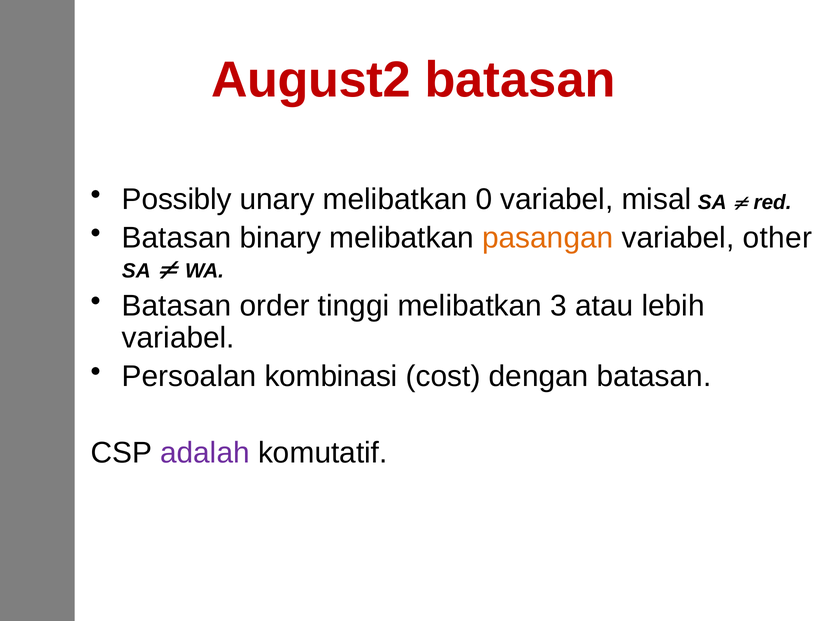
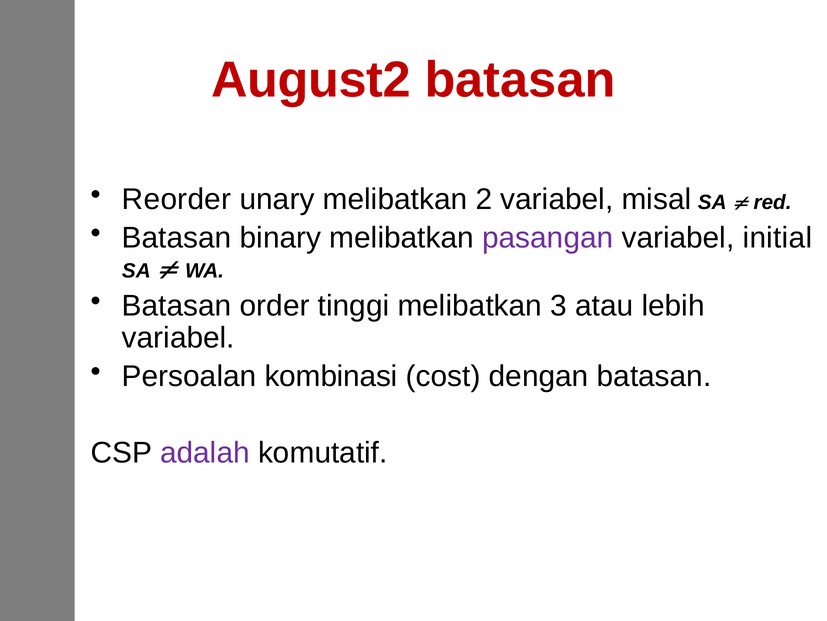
Possibly: Possibly -> Reorder
0: 0 -> 2
pasangan colour: orange -> purple
other: other -> initial
